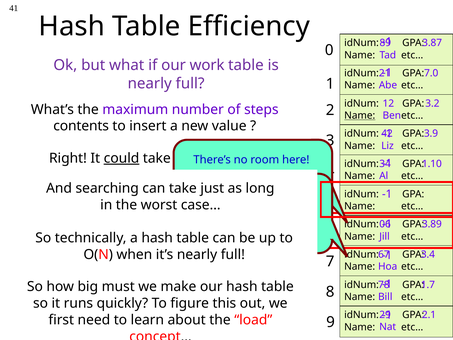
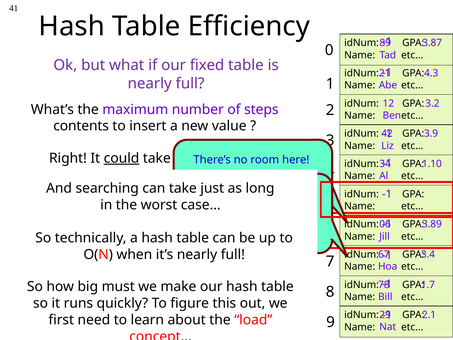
work: work -> fixed
7.0: 7.0 -> 4.3
Name at (360, 115) underline: present -> none
